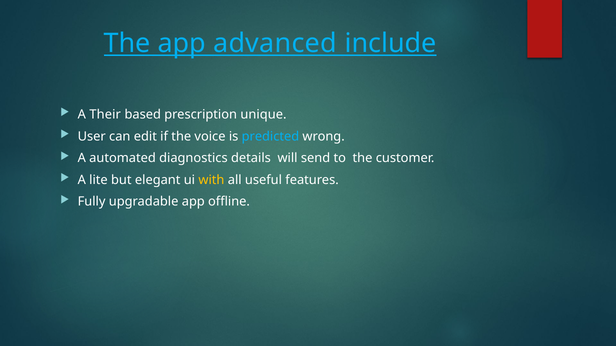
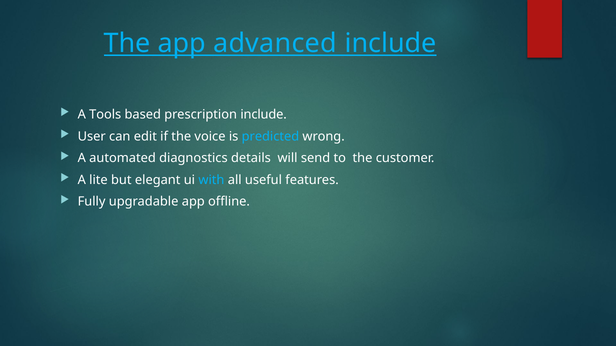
Their: Their -> Tools
prescription unique: unique -> include
with colour: yellow -> light blue
